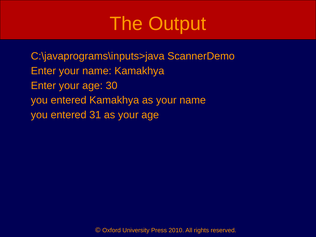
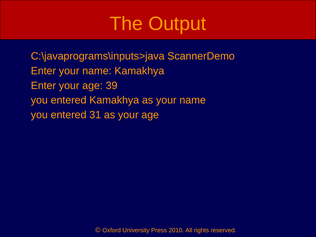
30: 30 -> 39
